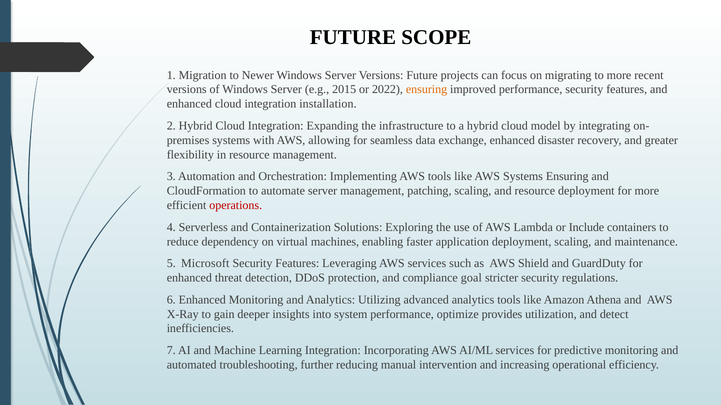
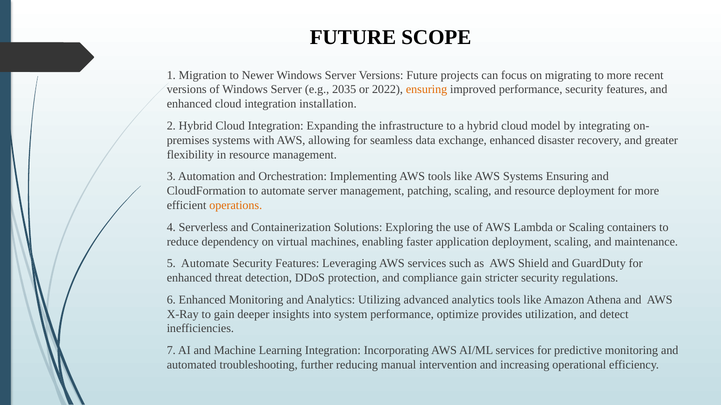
2015: 2015 -> 2035
operations colour: red -> orange
or Include: Include -> Scaling
5 Microsoft: Microsoft -> Automate
compliance goal: goal -> gain
